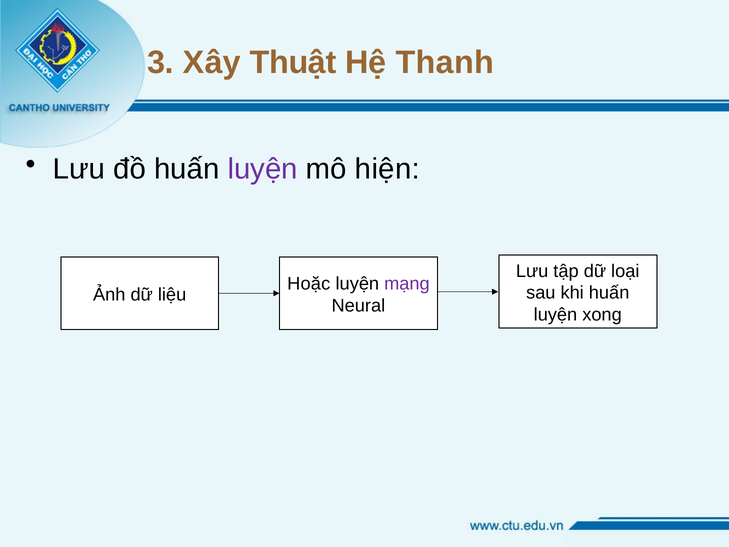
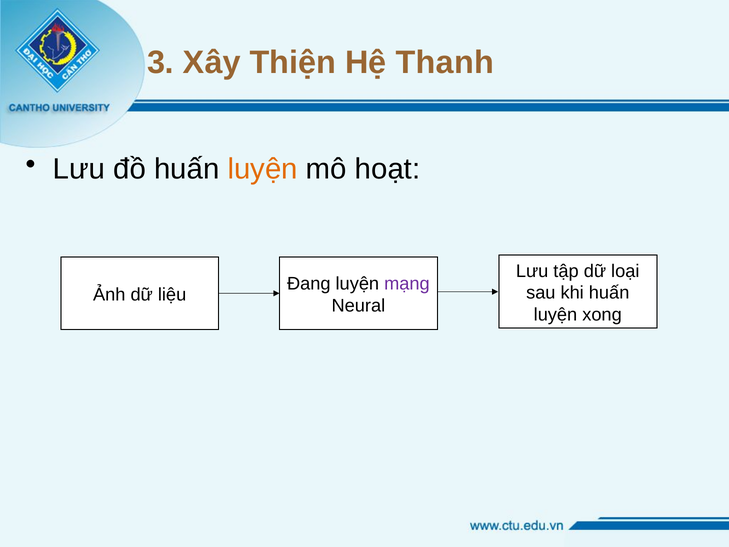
Thuật: Thuật -> Thiện
luyện at (263, 169) colour: purple -> orange
hiện: hiện -> hoạt
Hoặc: Hoặc -> Đang
